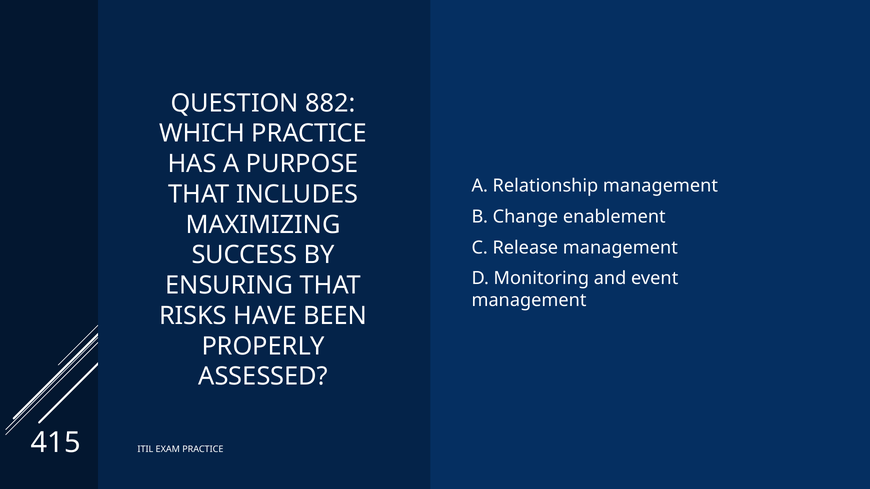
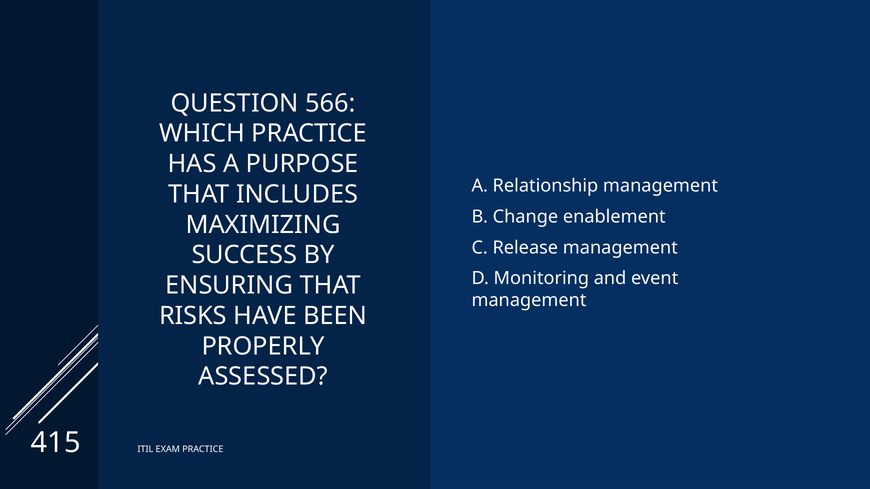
882: 882 -> 566
